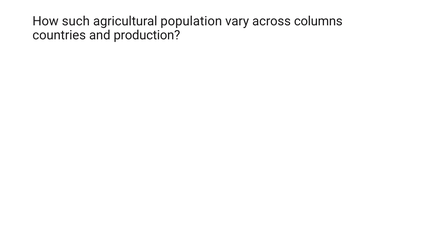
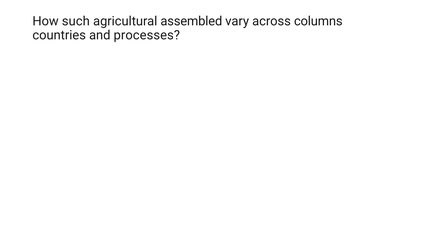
population: population -> assembled
production: production -> processes
